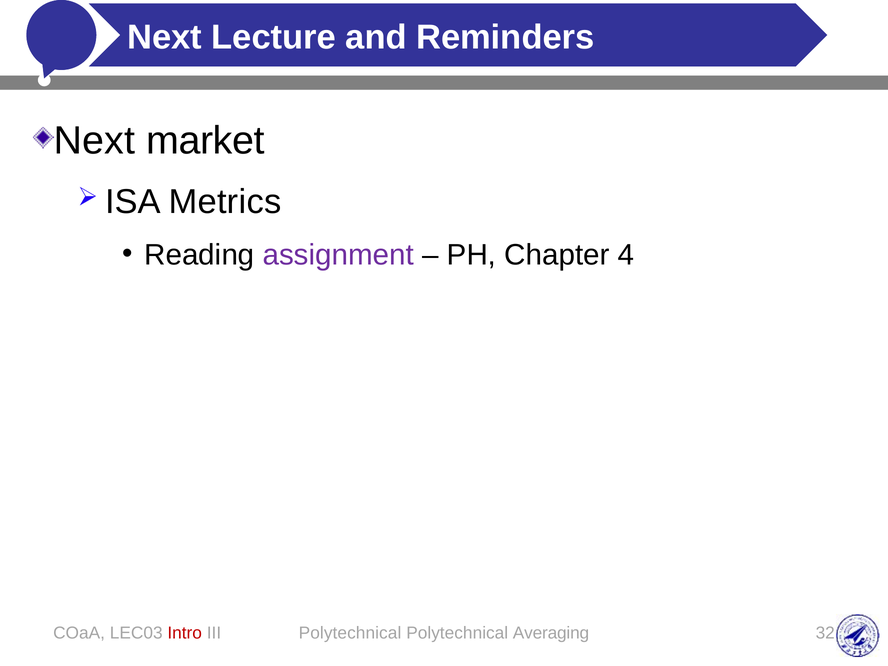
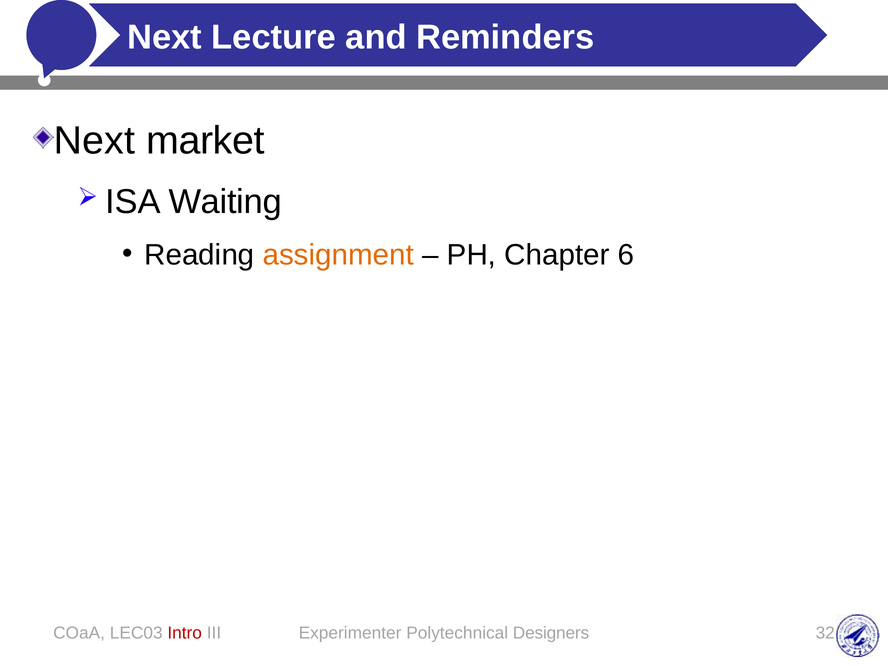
Metrics: Metrics -> Waiting
assignment colour: purple -> orange
4: 4 -> 6
III Polytechnical: Polytechnical -> Experimenter
Averaging: Averaging -> Designers
